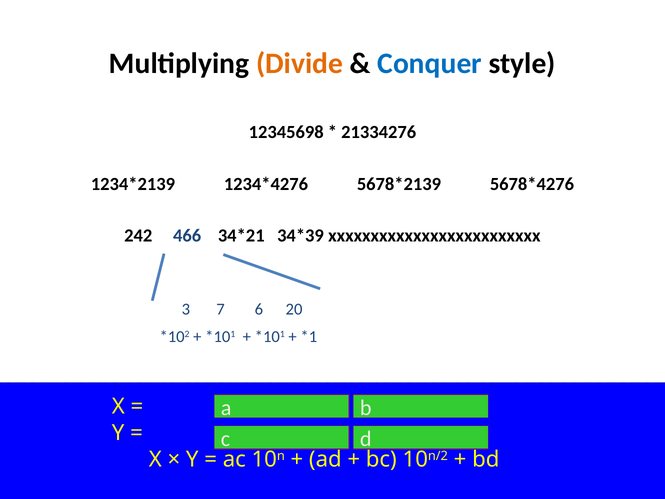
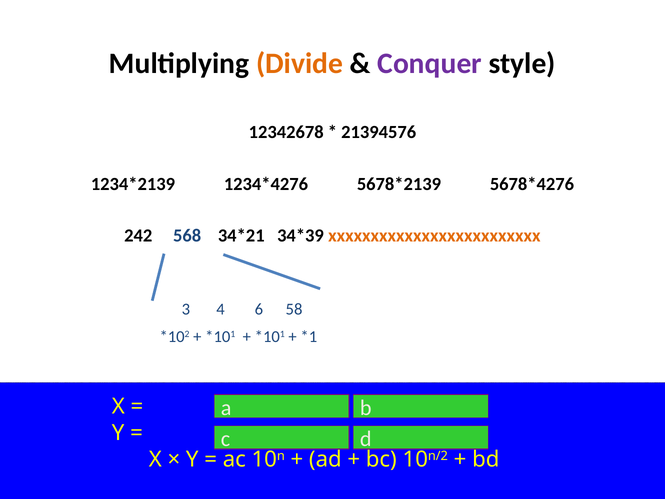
Conquer colour: blue -> purple
12345698: 12345698 -> 12342678
21334276: 21334276 -> 21394576
466: 466 -> 568
xxxxxxxxxxxxxxxxxxxxxxxxx colour: black -> orange
7: 7 -> 4
20: 20 -> 58
